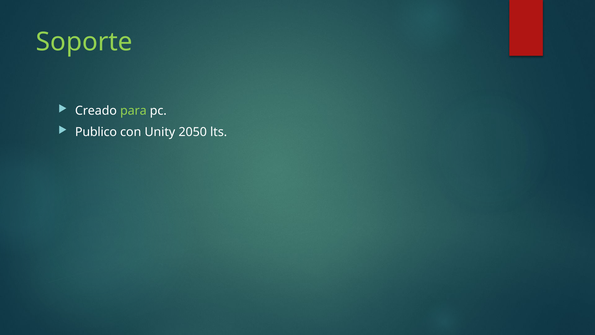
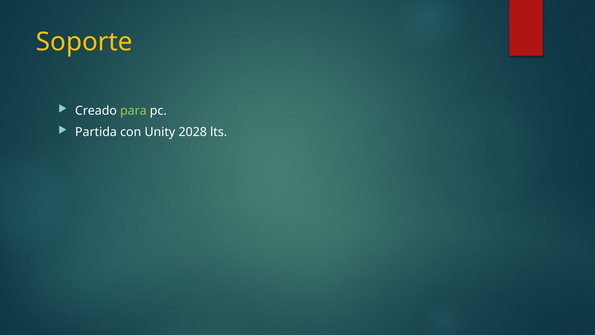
Soporte colour: light green -> yellow
Publico: Publico -> Partida
2050: 2050 -> 2028
